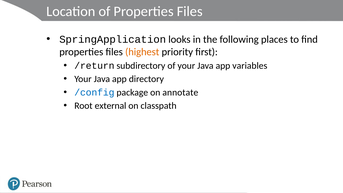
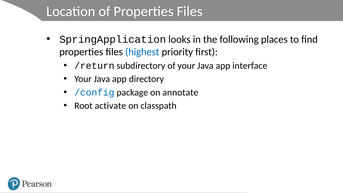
highest colour: orange -> blue
variables: variables -> interface
external: external -> activate
